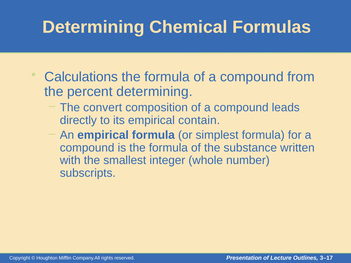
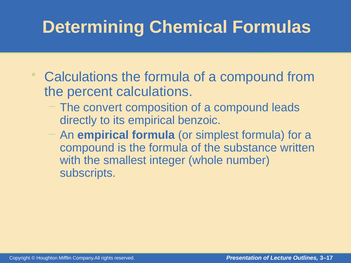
percent determining: determining -> calculations
contain: contain -> benzoic
